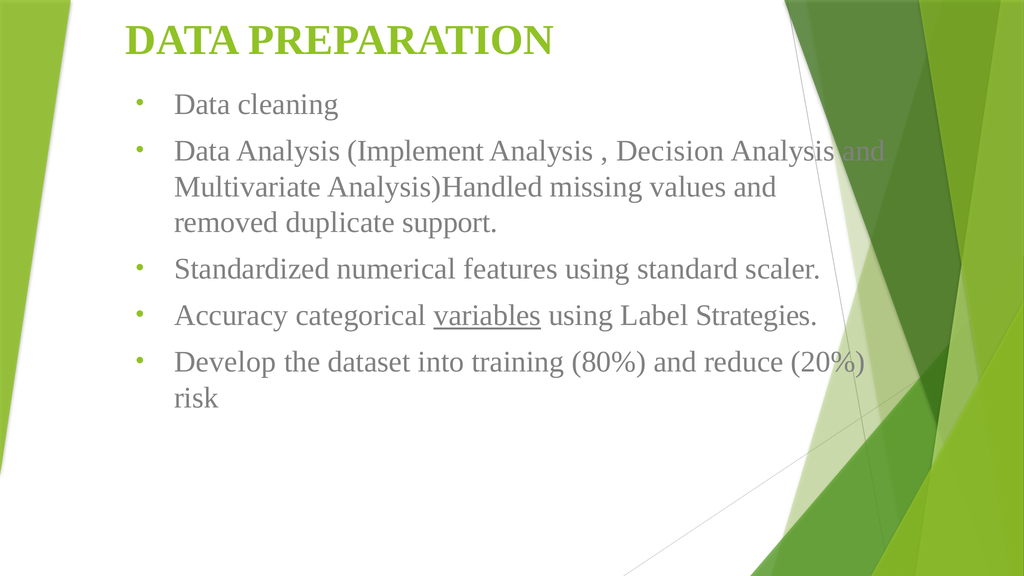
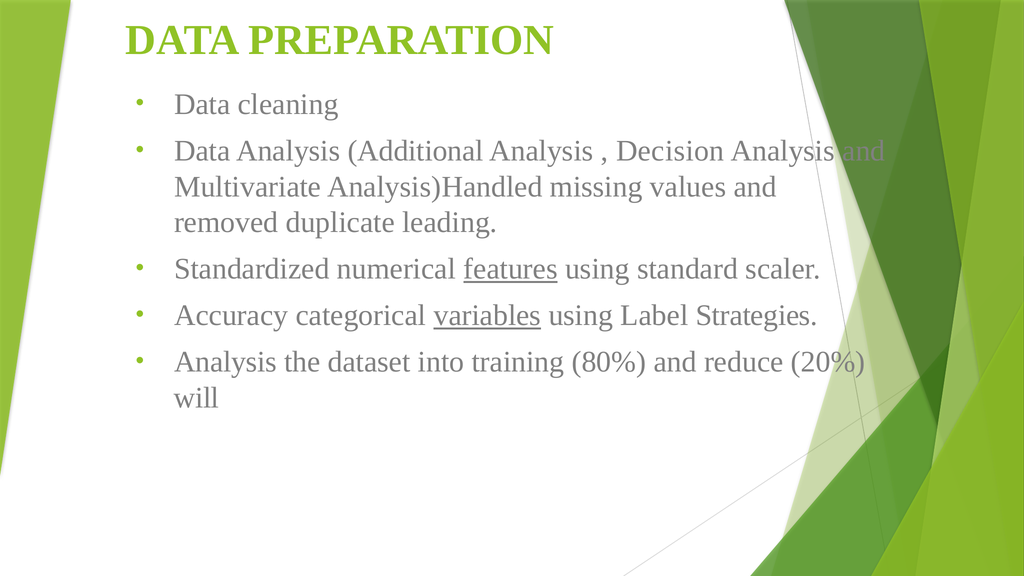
Implement: Implement -> Additional
support: support -> leading
features underline: none -> present
Develop at (225, 362): Develop -> Analysis
risk: risk -> will
